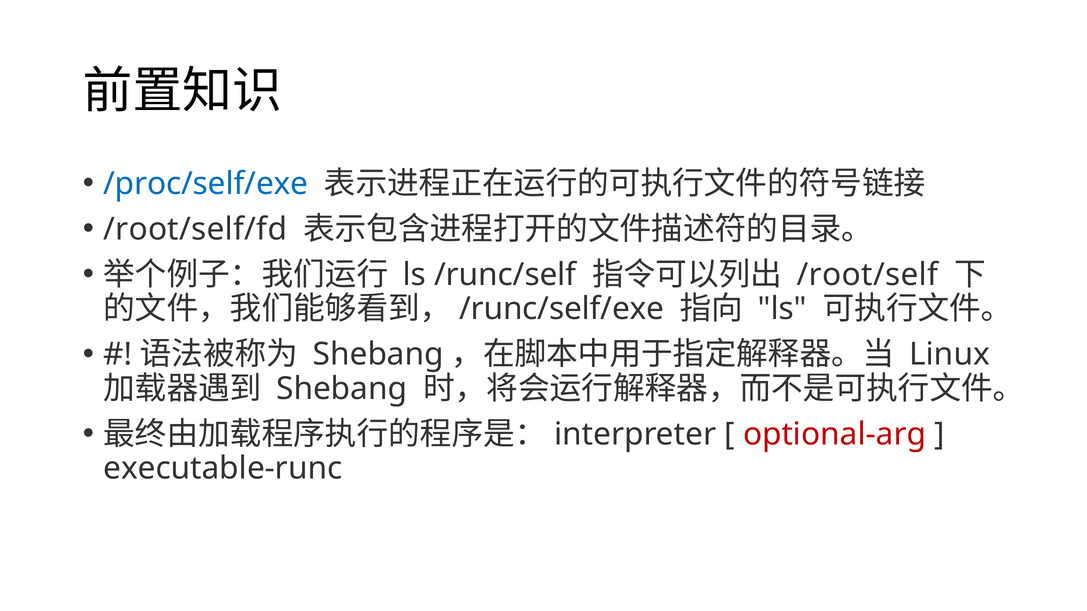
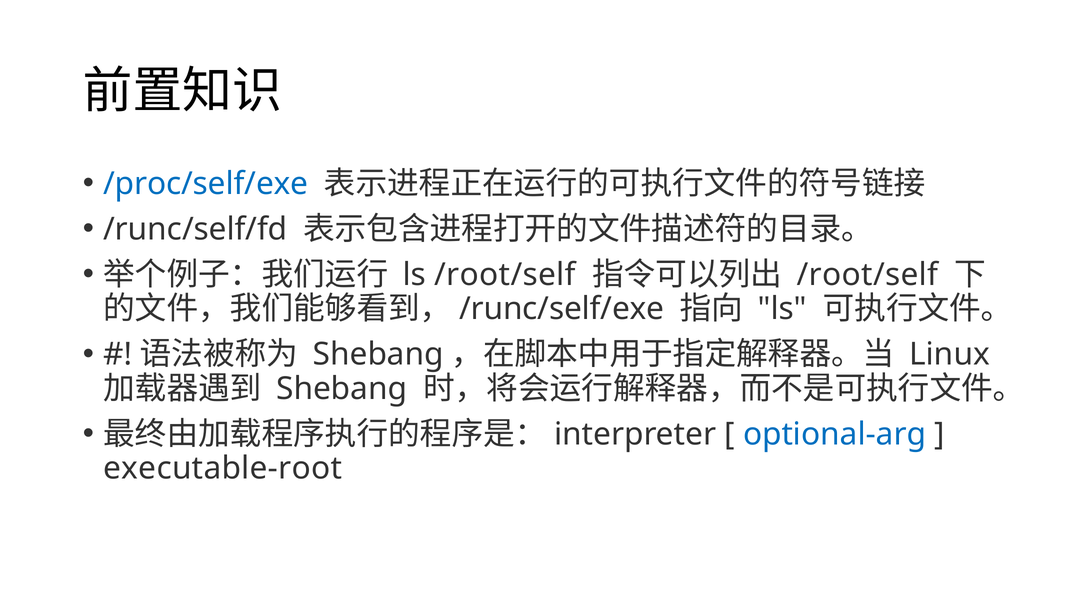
/root/self/fd: /root/self/fd -> /runc/self/fd
ls /runc/self: /runc/self -> /root/self
optional-arg colour: red -> blue
executable-runc: executable-runc -> executable-root
